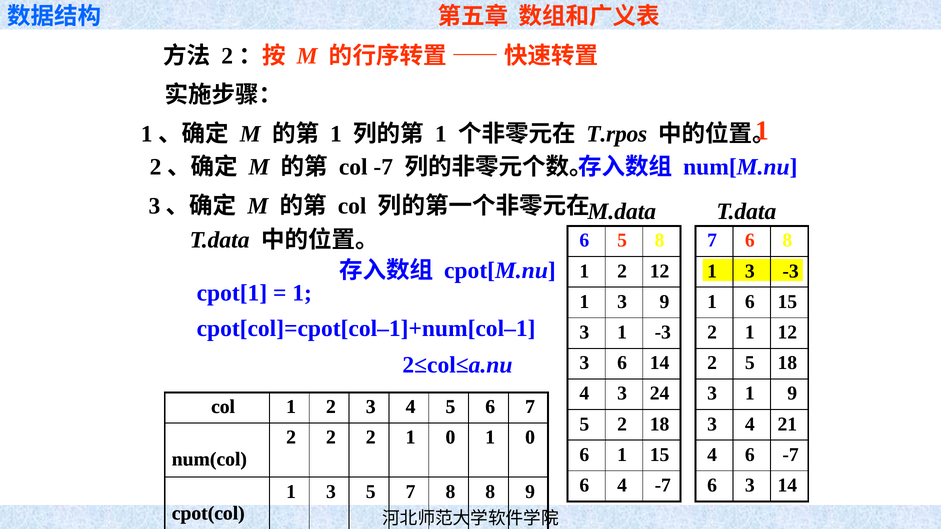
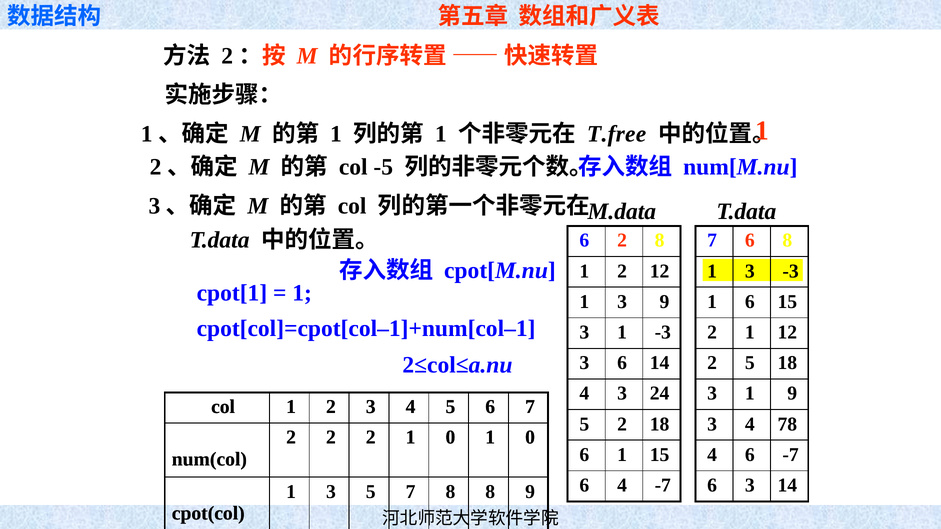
T.rpos: T.rpos -> T.free
col -7: -7 -> -5
6 5: 5 -> 2
21: 21 -> 78
